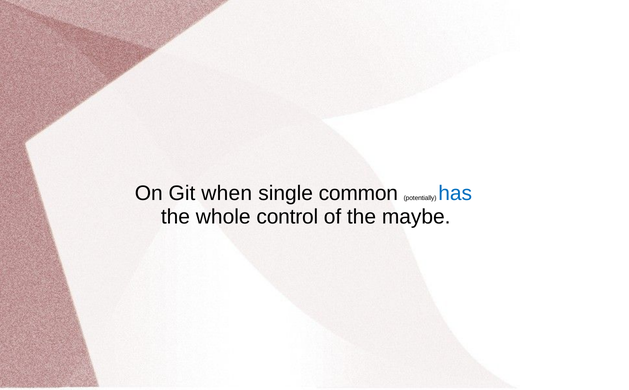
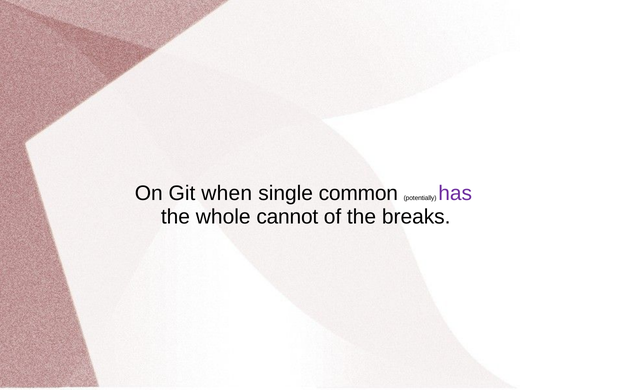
has colour: blue -> purple
control: control -> cannot
maybe: maybe -> breaks
